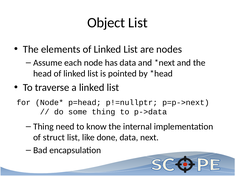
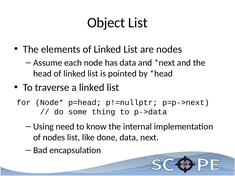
Thing at (43, 127): Thing -> Using
of struct: struct -> nodes
